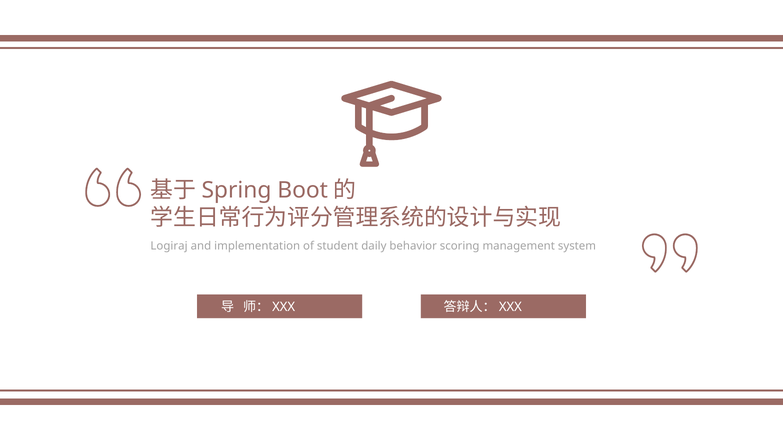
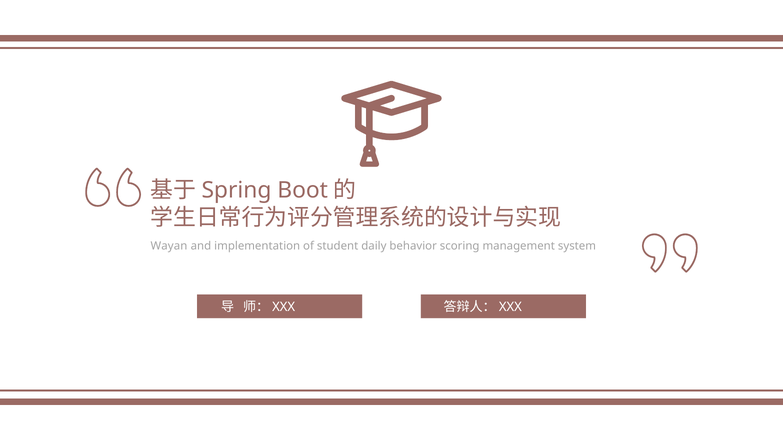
Logiraj: Logiraj -> Wayan
